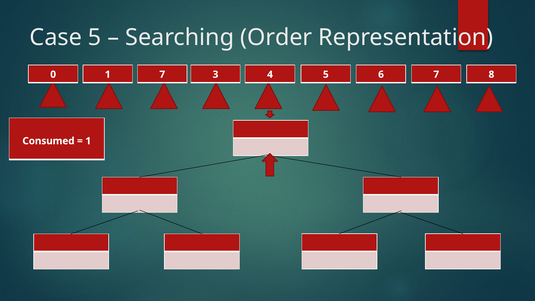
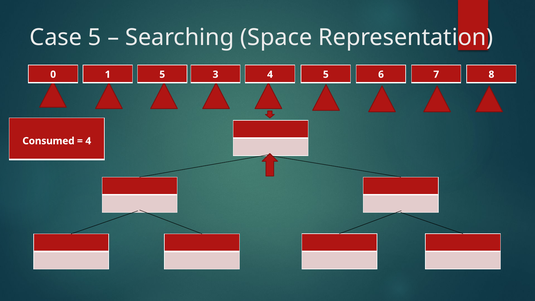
Order: Order -> Space
1 7: 7 -> 5
1 at (88, 141): 1 -> 4
